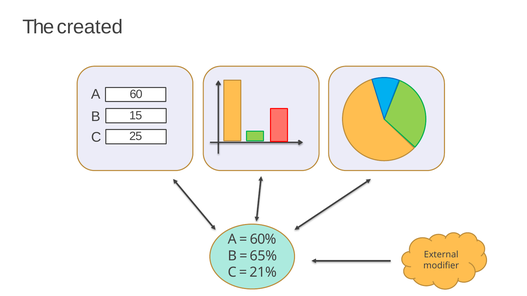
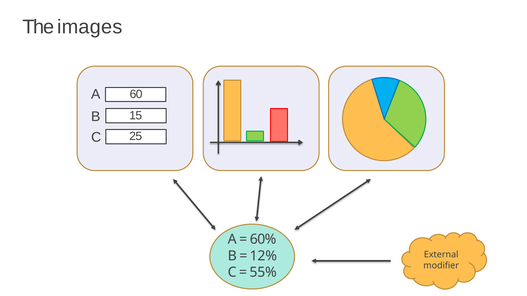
created: created -> images
65%: 65% -> 12%
21%: 21% -> 55%
